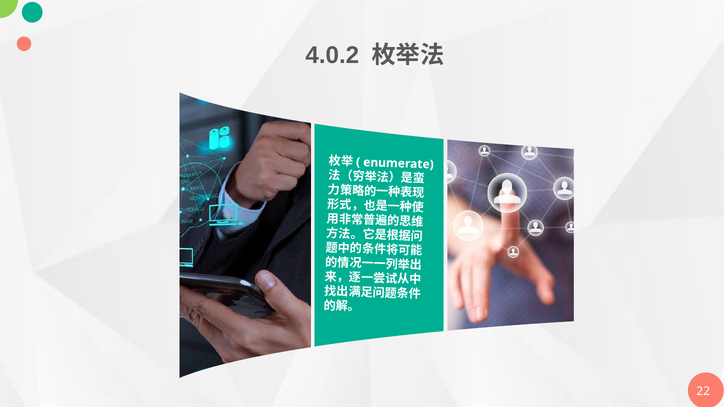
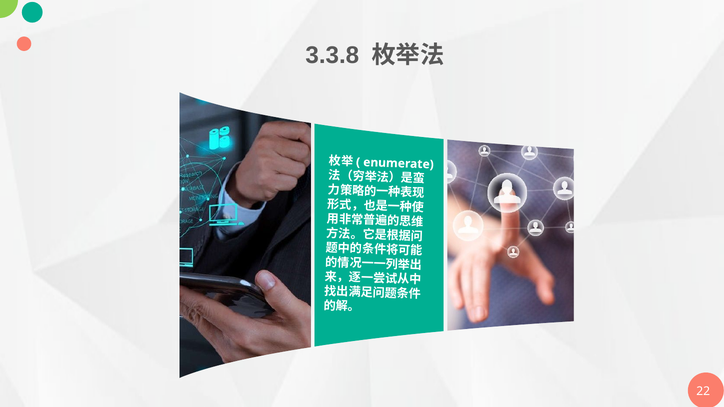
4.0.2: 4.0.2 -> 3.3.8
